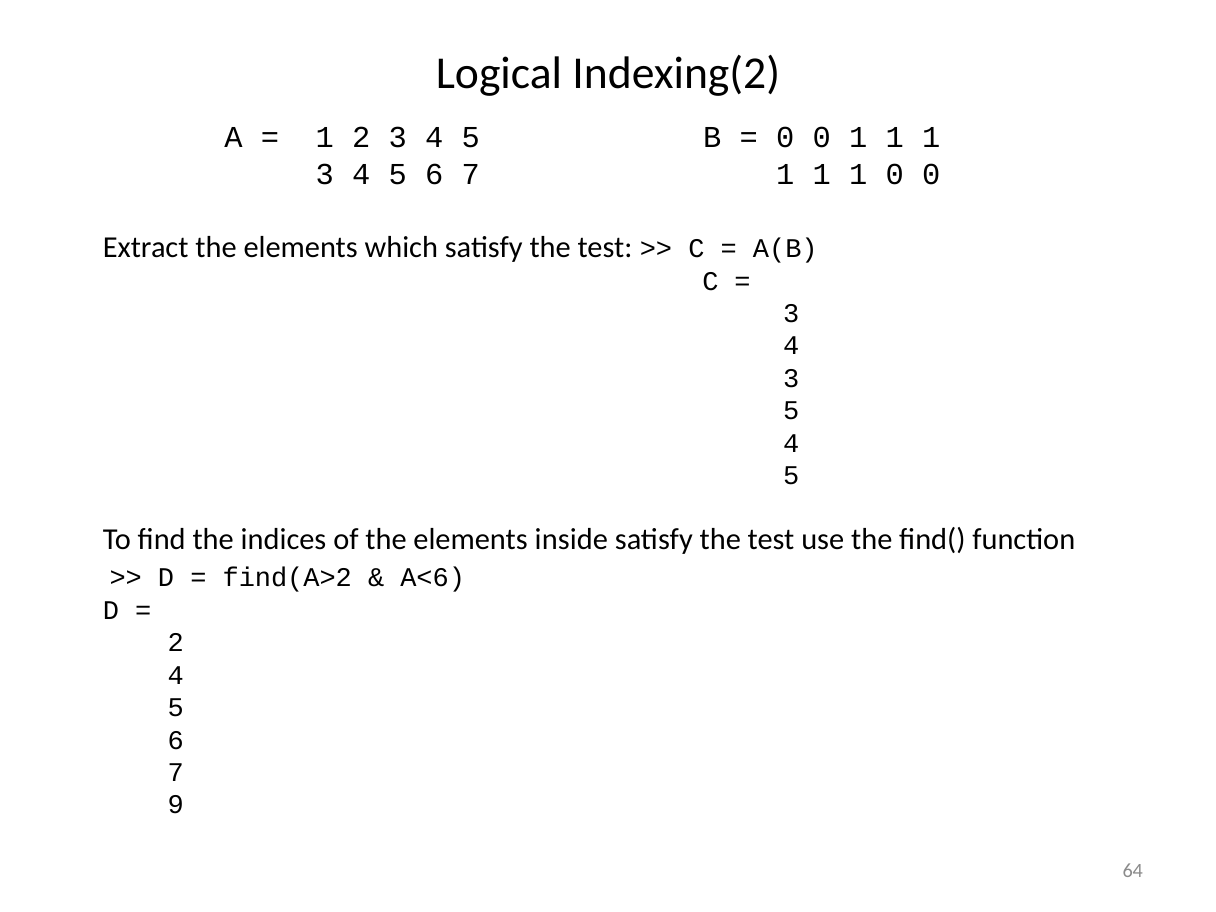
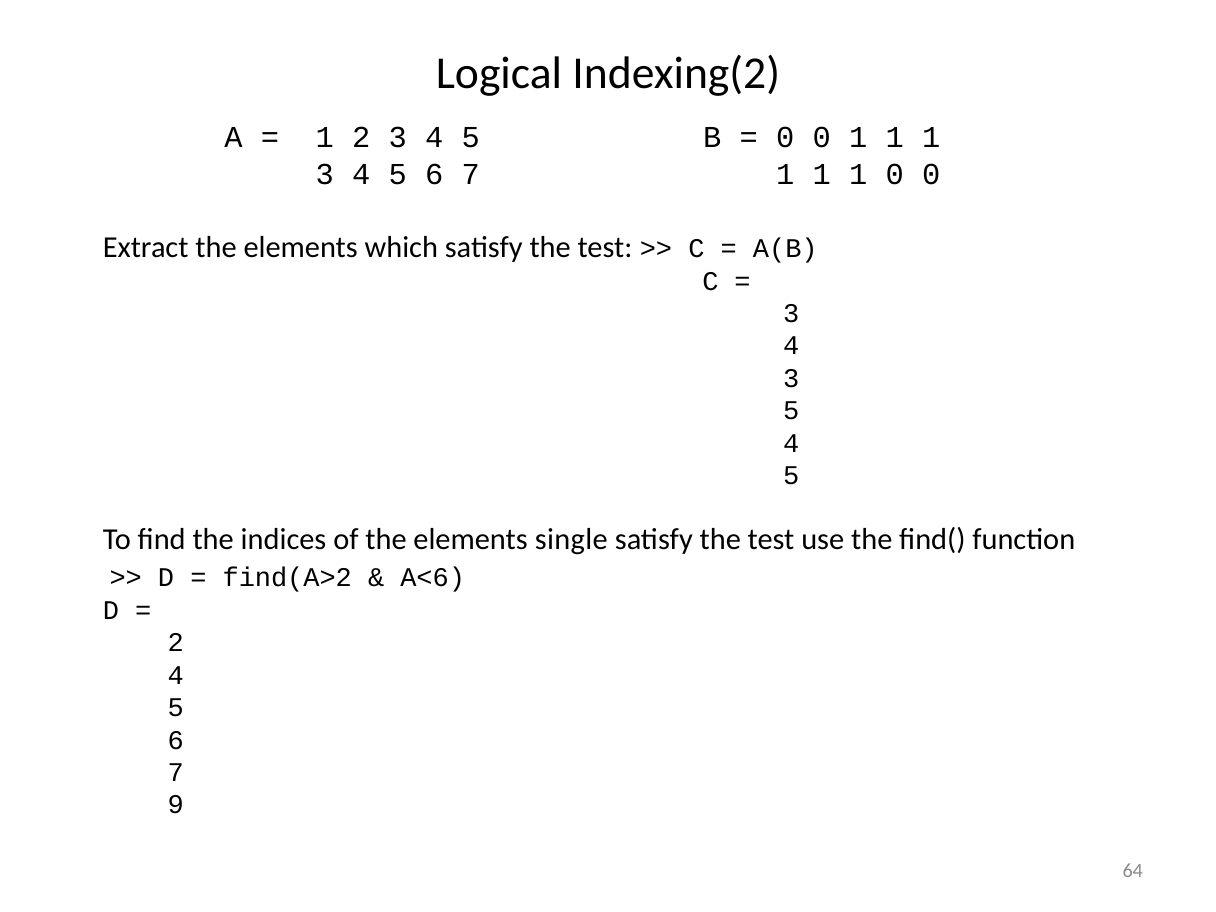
inside: inside -> single
